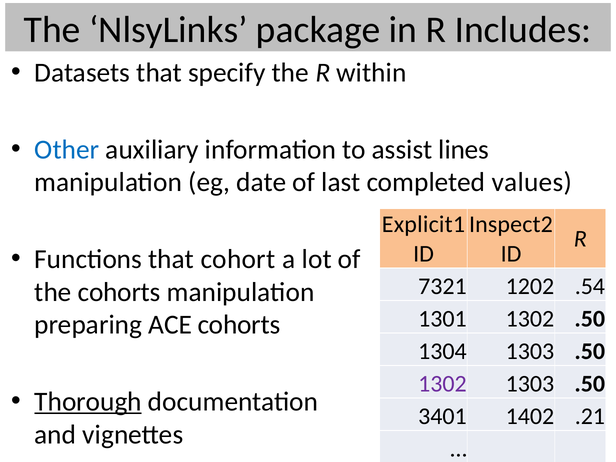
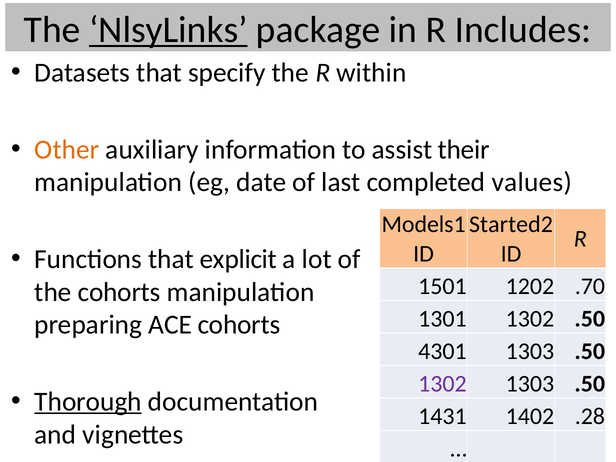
NlsyLinks underline: none -> present
Other colour: blue -> orange
lines: lines -> their
Explicit1: Explicit1 -> Models1
Inspect2: Inspect2 -> Started2
cohort: cohort -> explicit
7321: 7321 -> 1501
.54: .54 -> .70
1304: 1304 -> 4301
3401: 3401 -> 1431
.21: .21 -> .28
